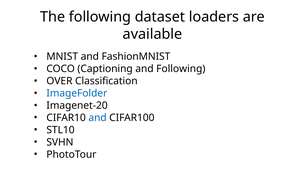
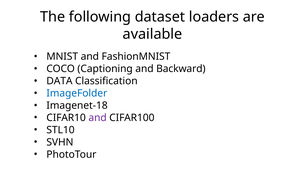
and Following: Following -> Backward
OVER: OVER -> DATA
Imagenet-20: Imagenet-20 -> Imagenet-18
and at (98, 117) colour: blue -> purple
